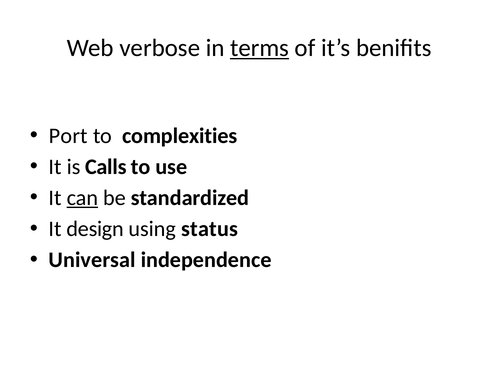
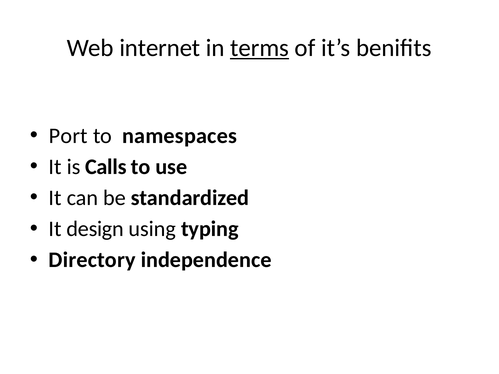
verbose: verbose -> internet
complexities: complexities -> namespaces
can underline: present -> none
status: status -> typing
Universal: Universal -> Directory
